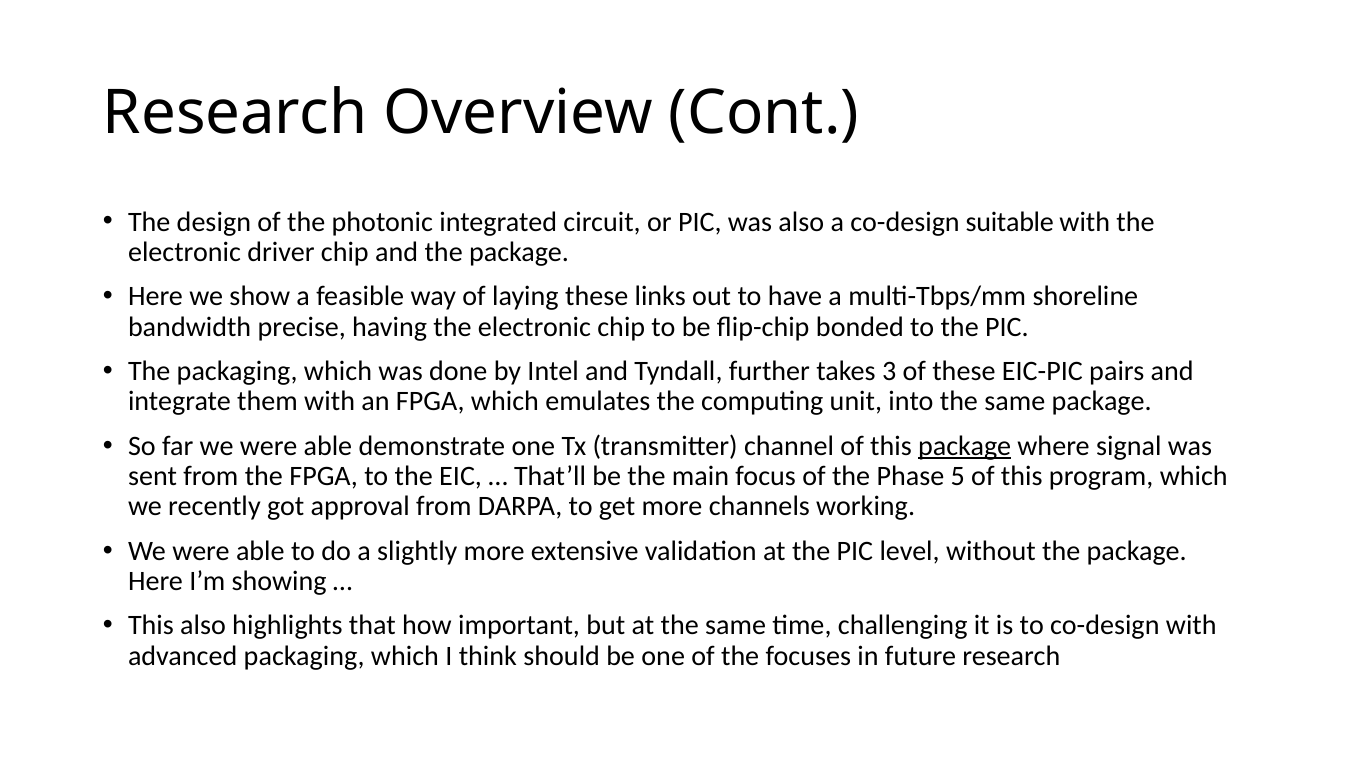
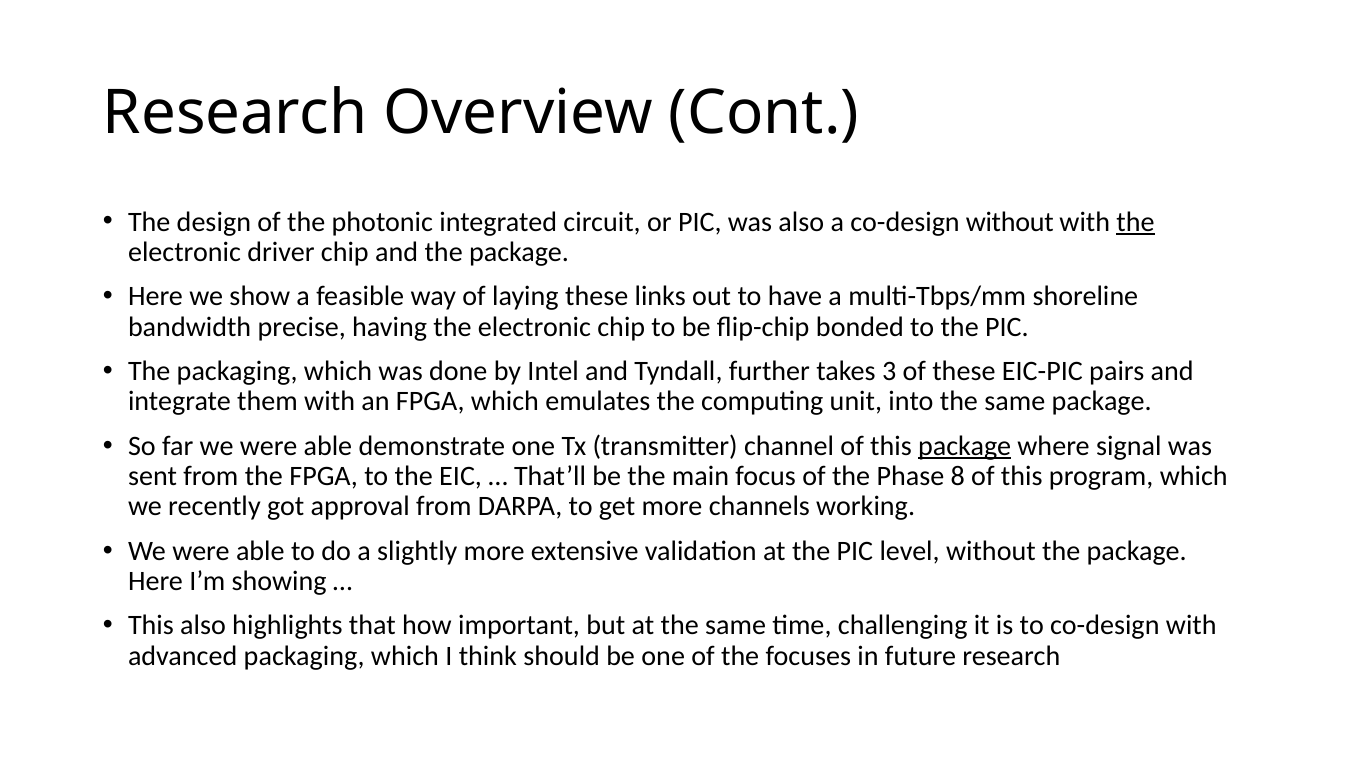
co-design suitable: suitable -> without
the at (1136, 222) underline: none -> present
5: 5 -> 8
